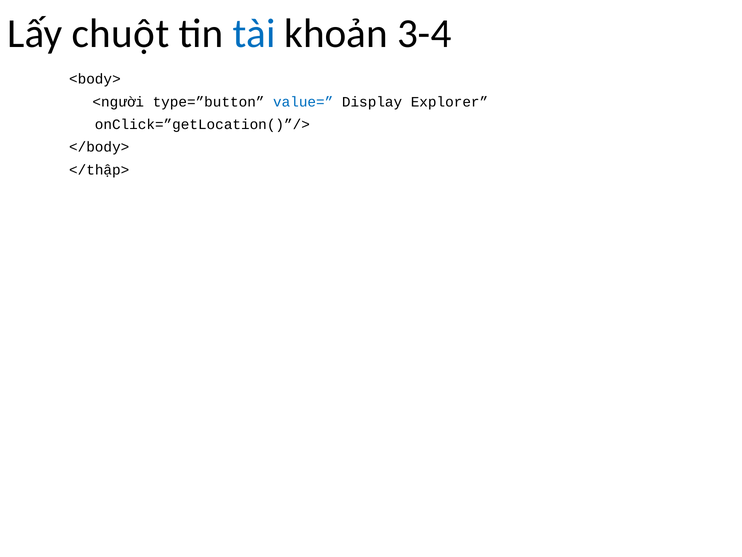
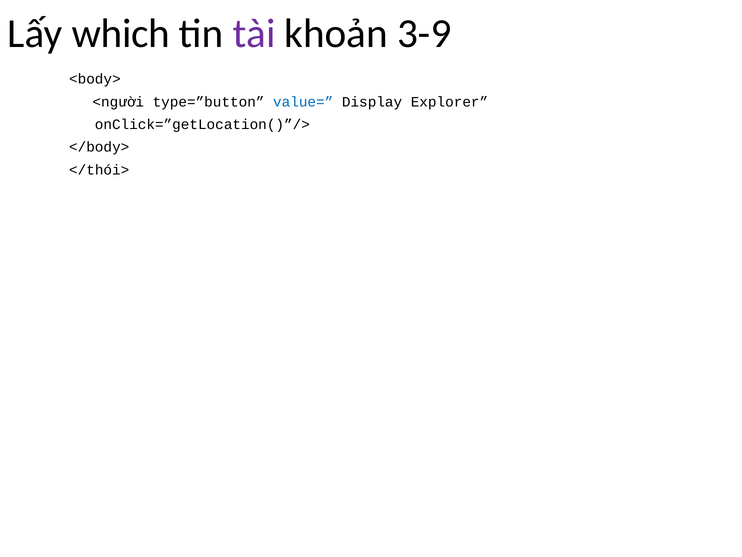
chuột: chuột -> which
tài colour: blue -> purple
3-4: 3-4 -> 3-9
</thập>: </thập> -> </thói>
